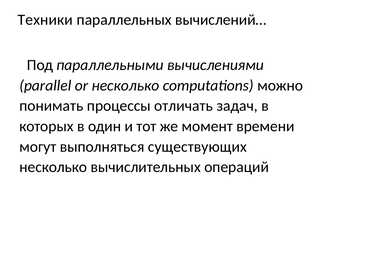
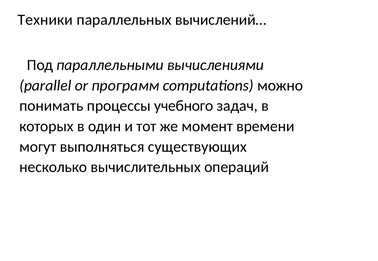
or несколько: несколько -> программ
отличать: отличать -> учебного
